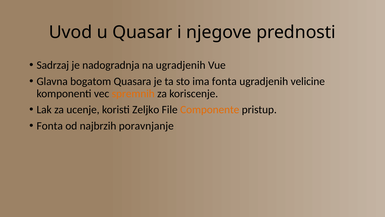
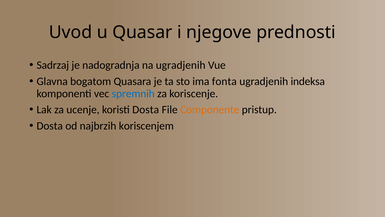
velicine: velicine -> indeksa
spremnih colour: orange -> blue
koristi Zeljko: Zeljko -> Dosta
Fonta at (50, 126): Fonta -> Dosta
poravnjanje: poravnjanje -> koriscenjem
